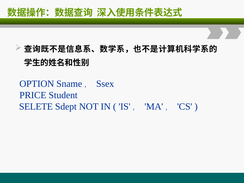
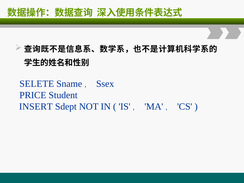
OPTION: OPTION -> SELETE
SELETE: SELETE -> INSERT
